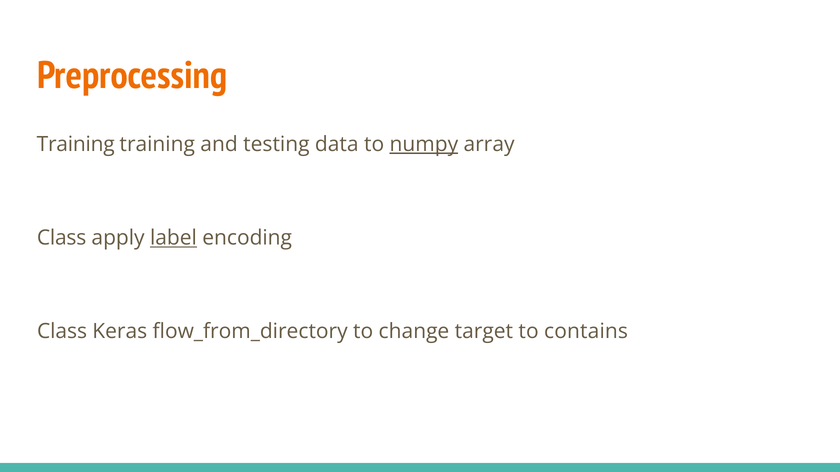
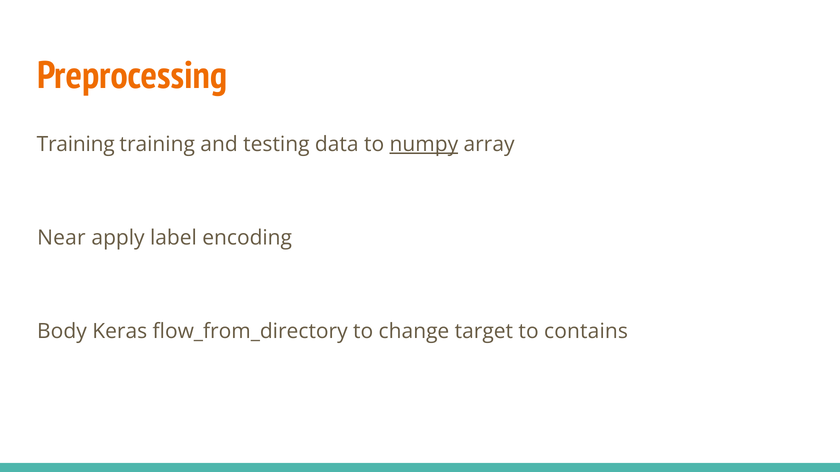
Class at (62, 238): Class -> Near
label underline: present -> none
Class at (62, 332): Class -> Body
